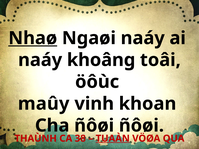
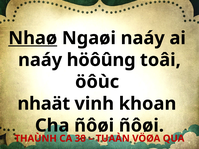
khoâng: khoâng -> höôûng
maûy: maûy -> nhaät
TUAÀN underline: present -> none
